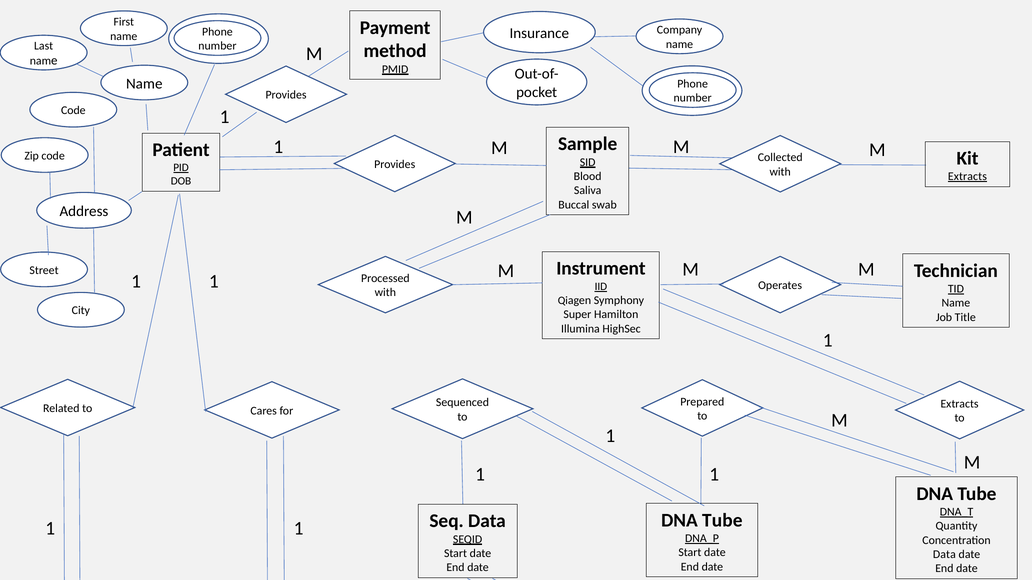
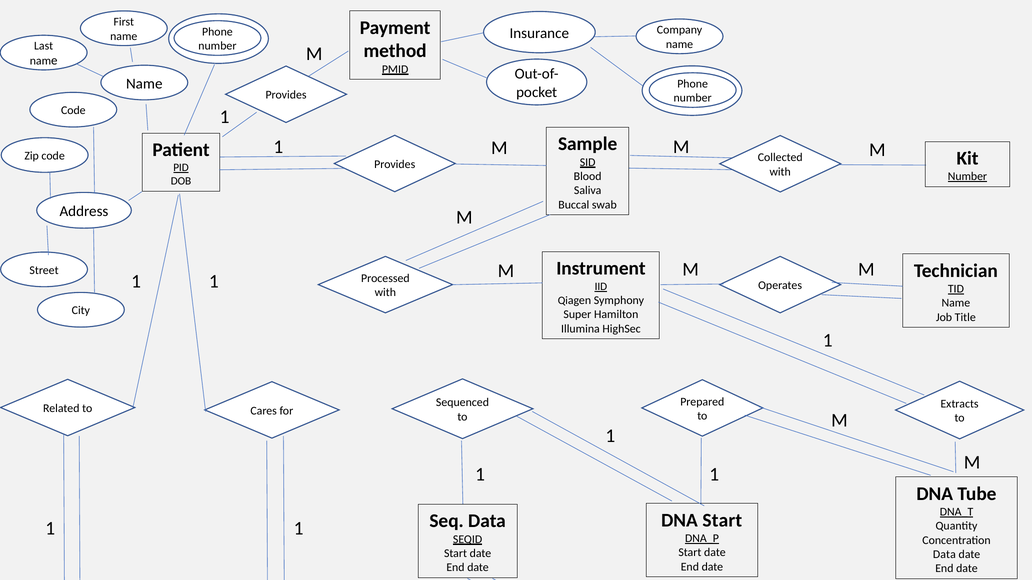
Extracts at (967, 177): Extracts -> Number
Tube at (722, 521): Tube -> Start
